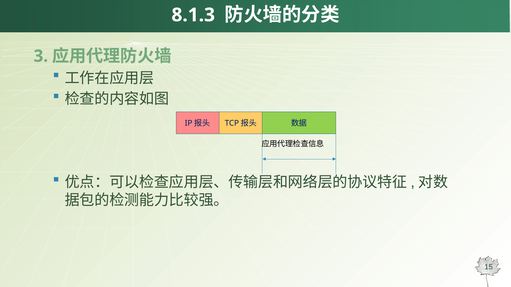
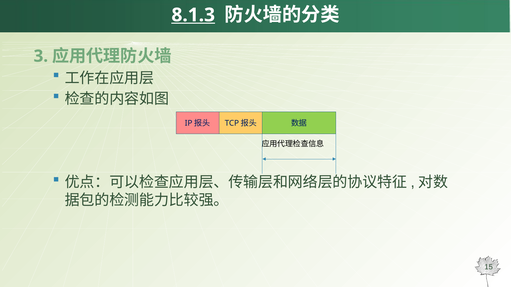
8.1.3 underline: none -> present
